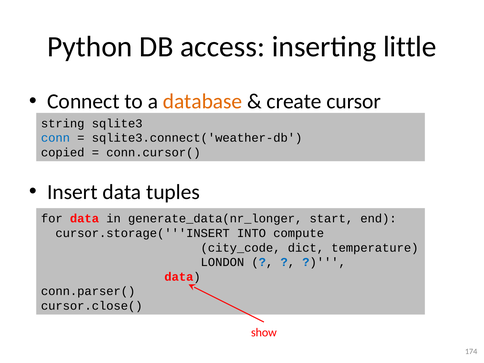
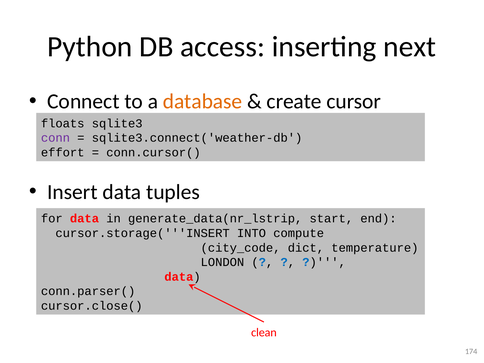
little: little -> next
string: string -> floats
conn colour: blue -> purple
copied: copied -> effort
generate_data(nr_longer: generate_data(nr_longer -> generate_data(nr_lstrip
show: show -> clean
